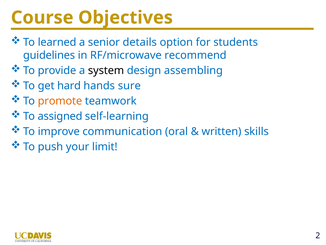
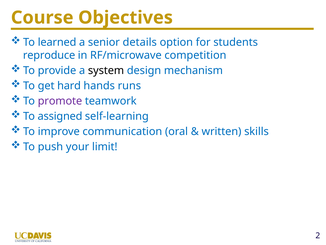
guidelines: guidelines -> reproduce
recommend: recommend -> competition
assembling: assembling -> mechanism
sure: sure -> runs
promote colour: orange -> purple
